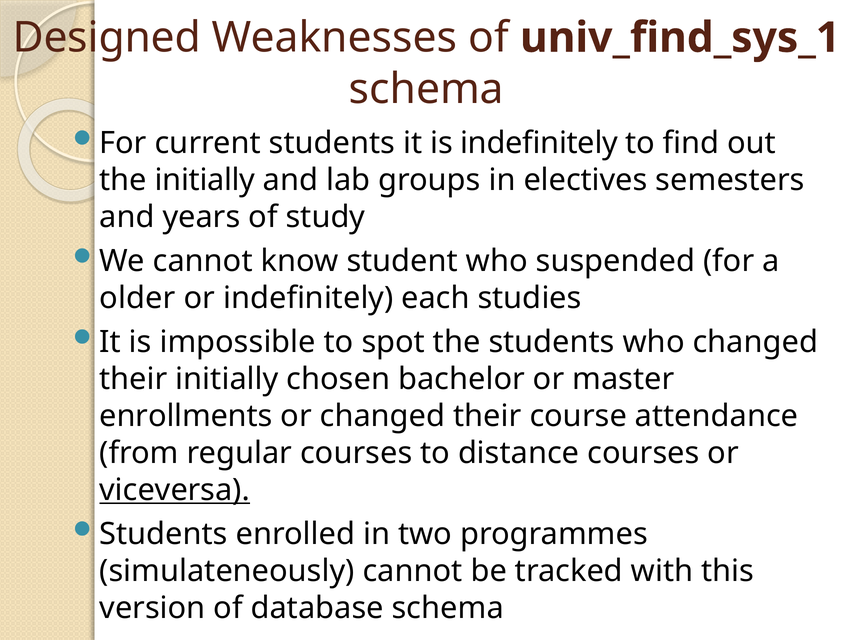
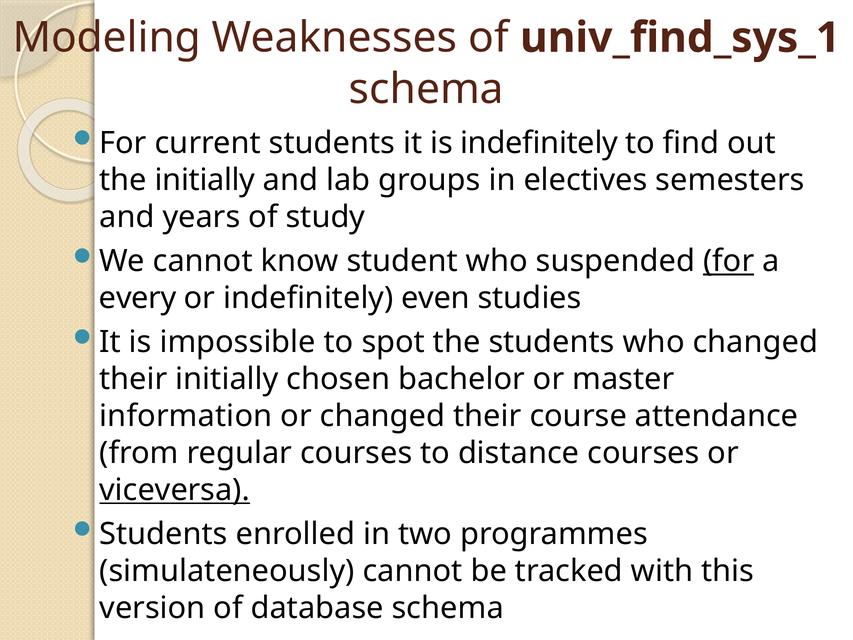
Designed: Designed -> Modeling
for at (729, 261) underline: none -> present
older: older -> every
each: each -> even
enrollments: enrollments -> information
